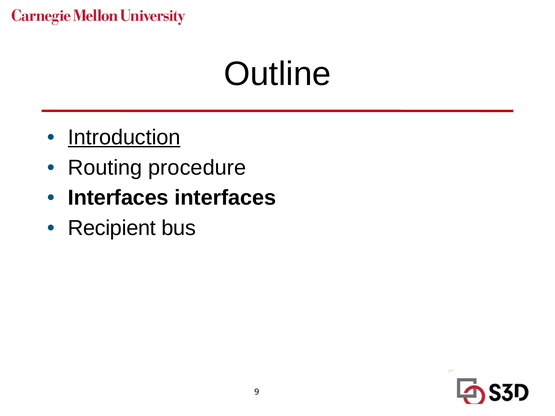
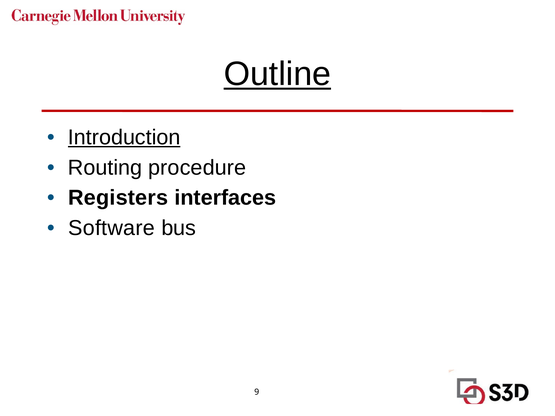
Outline underline: none -> present
Interfaces at (118, 198): Interfaces -> Registers
Recipient: Recipient -> Software
